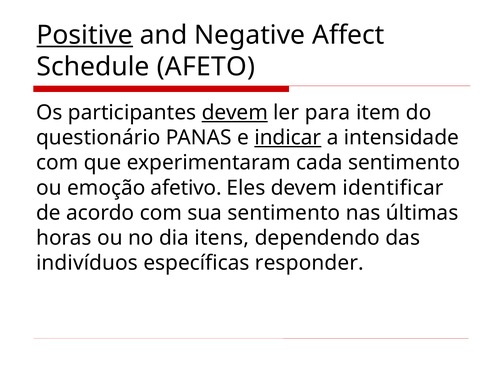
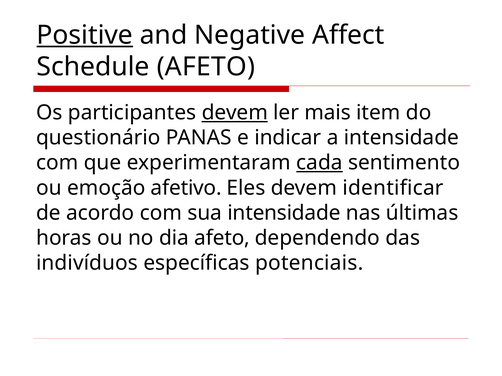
para: para -> mais
indicar underline: present -> none
cada underline: none -> present
sua sentimento: sentimento -> intensidade
dia itens: itens -> afeto
responder: responder -> potenciais
